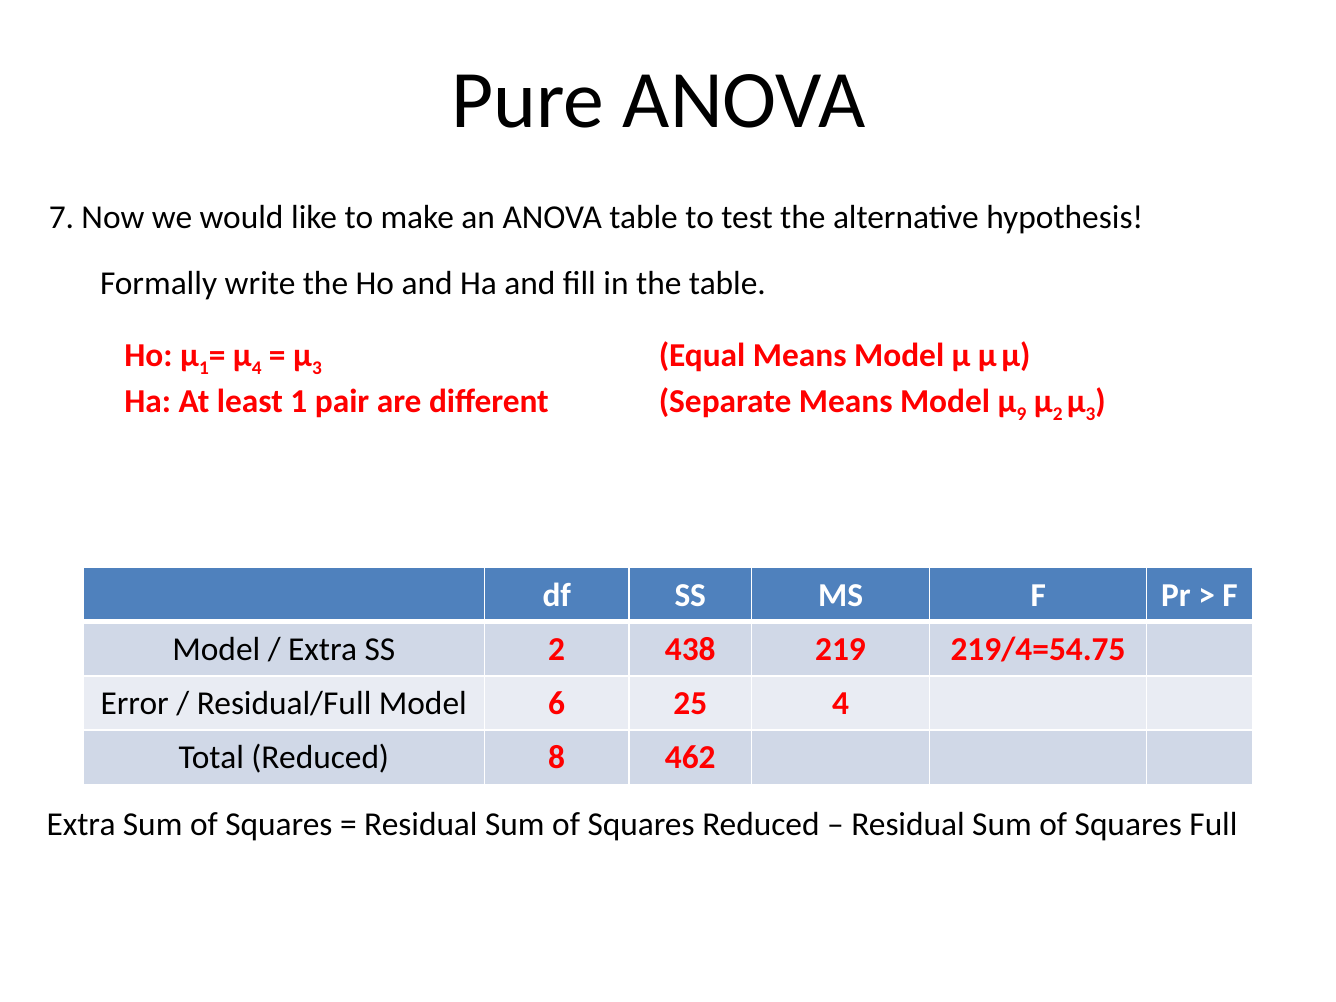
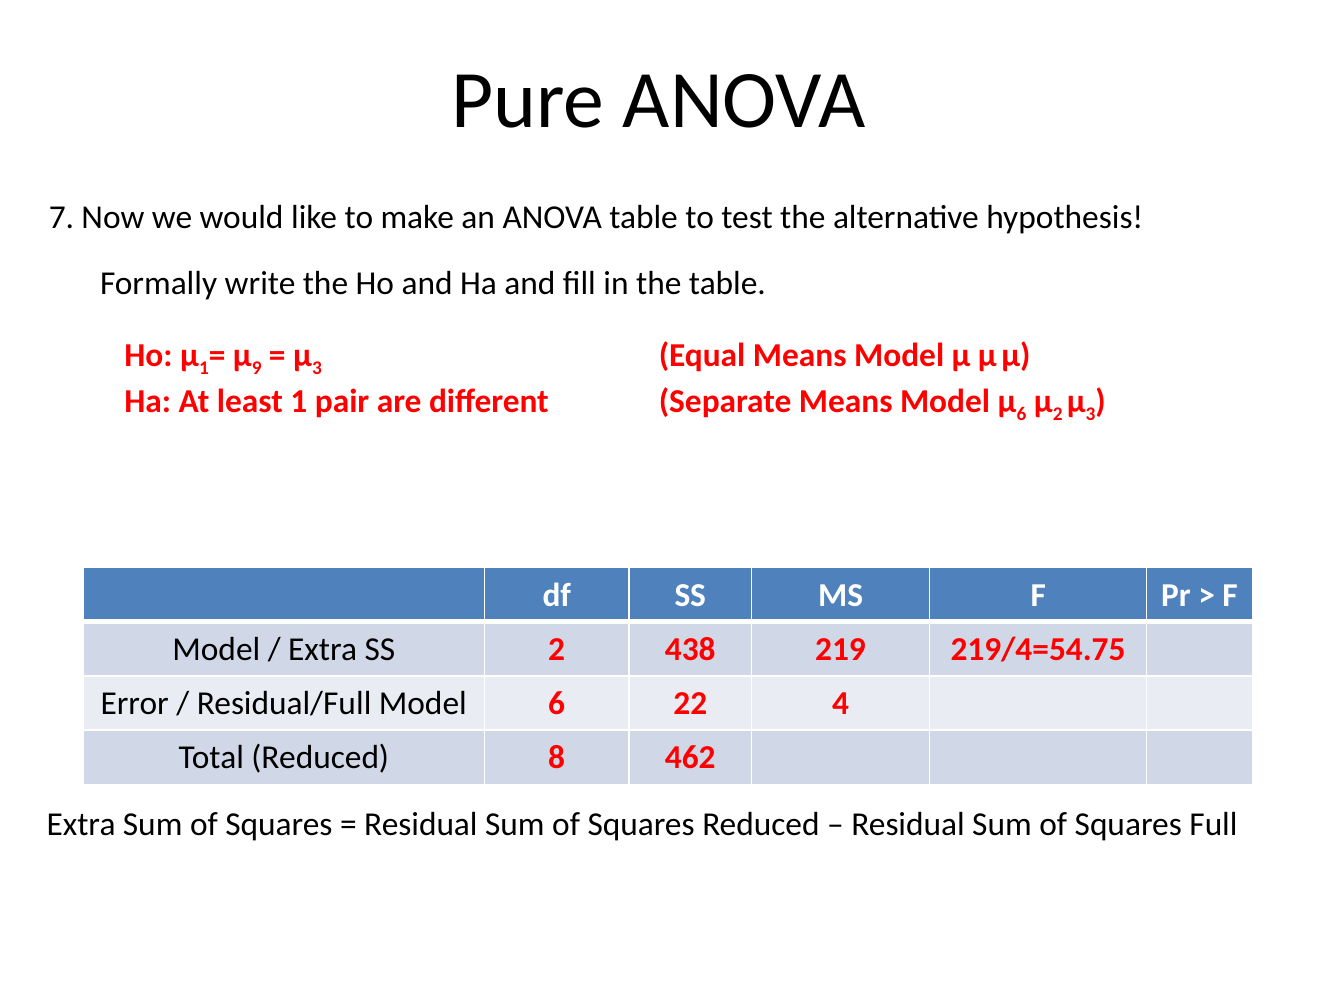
µ 4: 4 -> 9
µ 9: 9 -> 6
25: 25 -> 22
